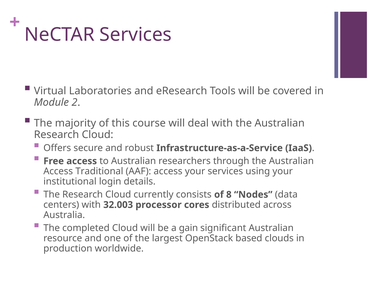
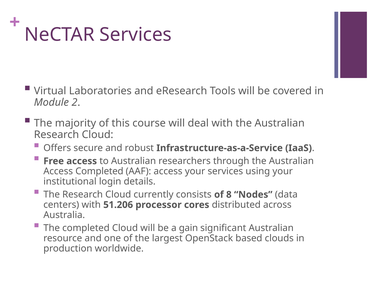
Access Traditional: Traditional -> Completed
32.003: 32.003 -> 51.206
